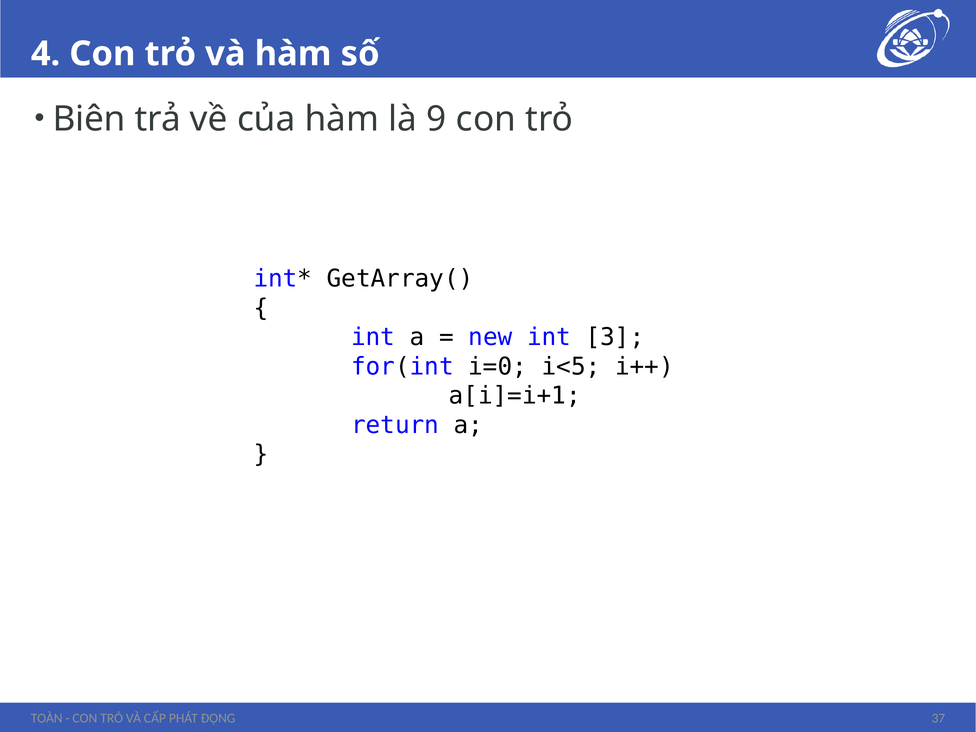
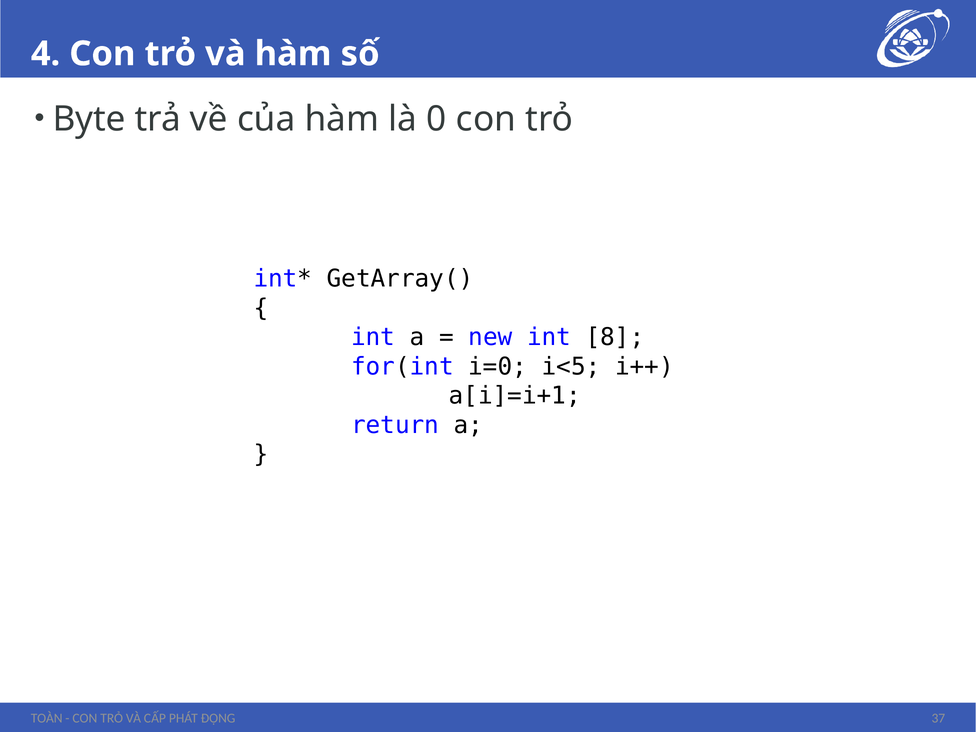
Biên: Biên -> Byte
9: 9 -> 0
3: 3 -> 8
